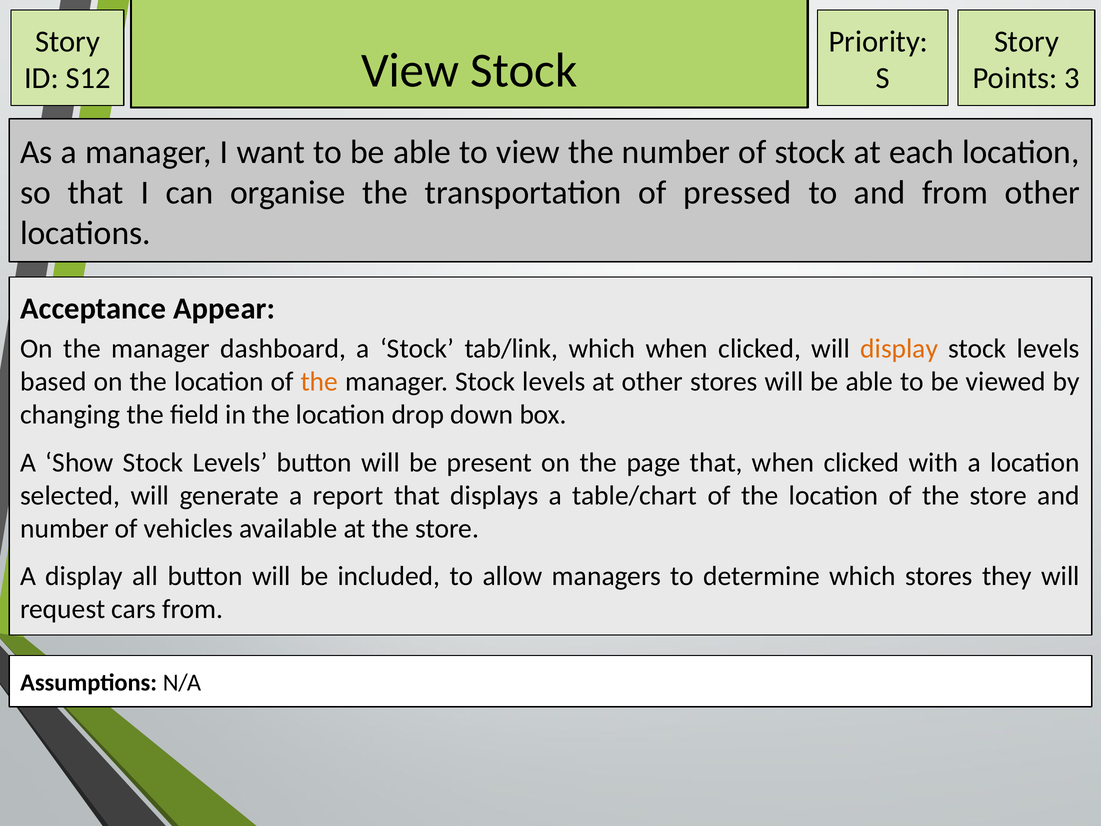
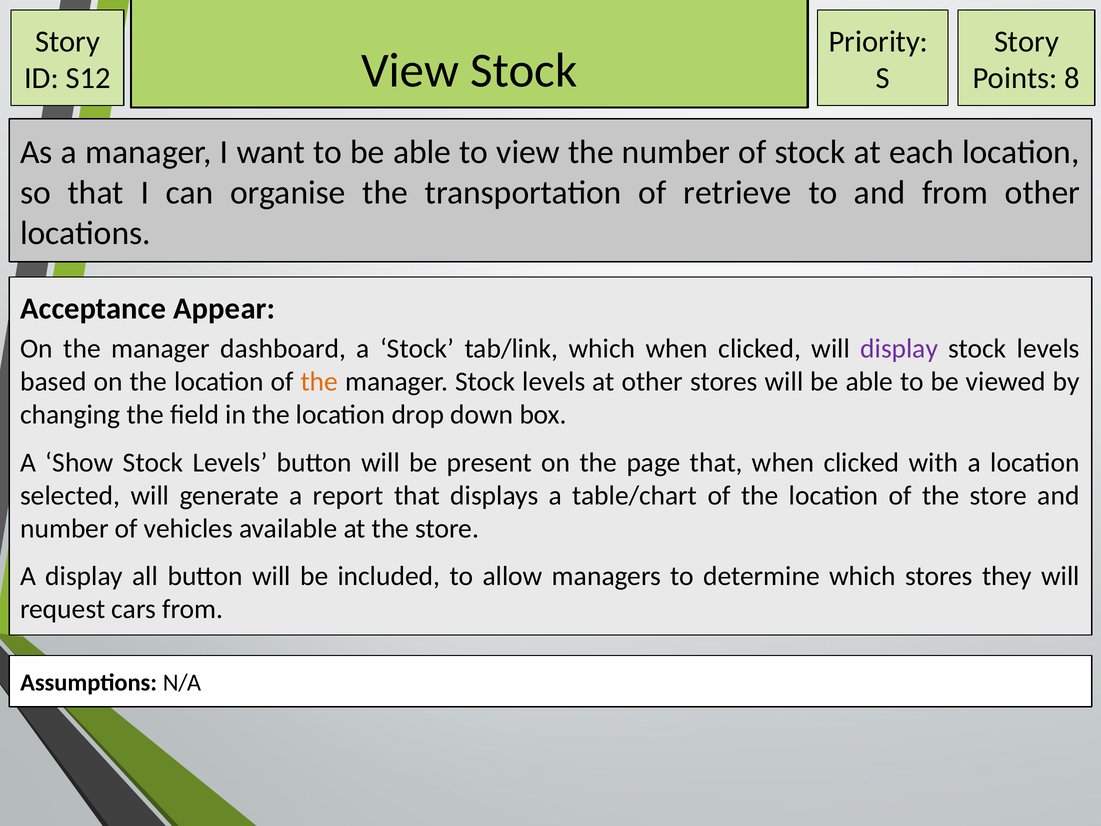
3: 3 -> 8
pressed: pressed -> retrieve
display at (899, 349) colour: orange -> purple
